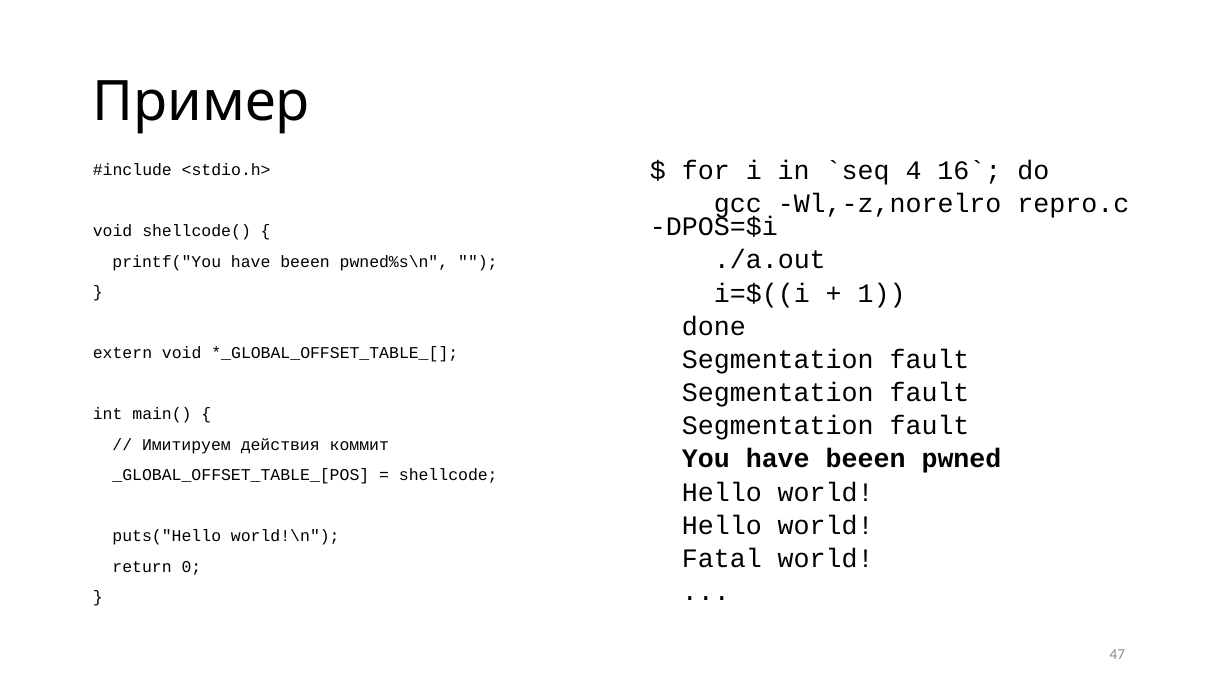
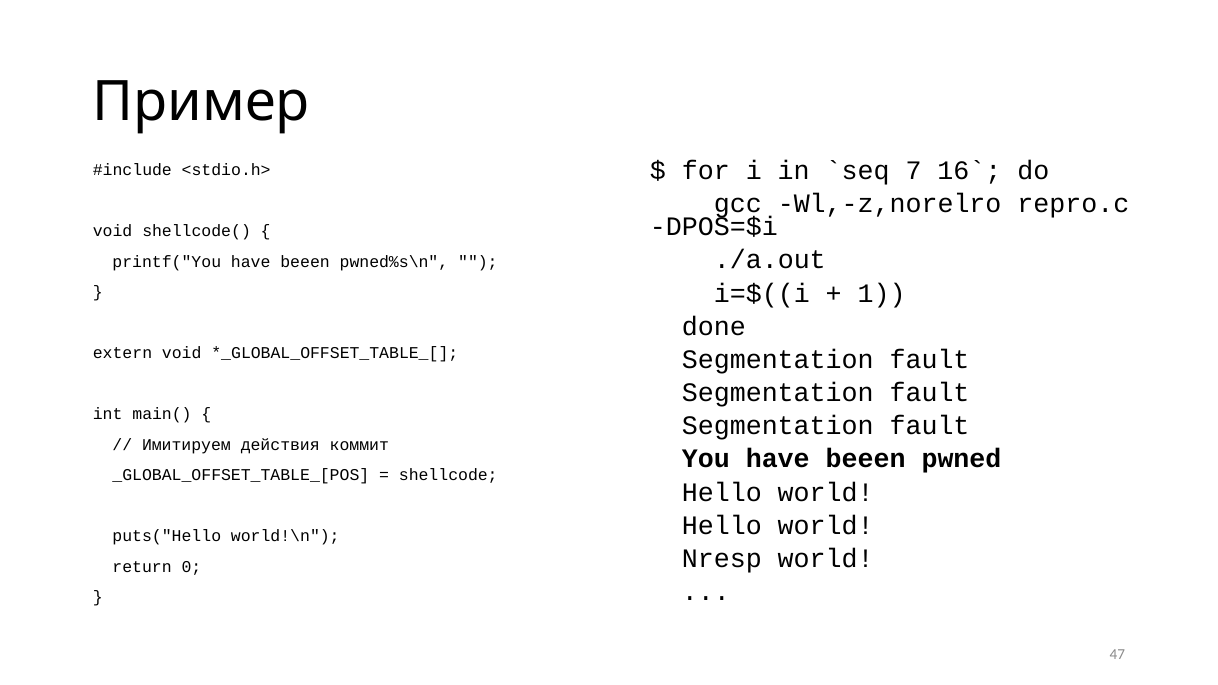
4: 4 -> 7
Fatal: Fatal -> Nresp
